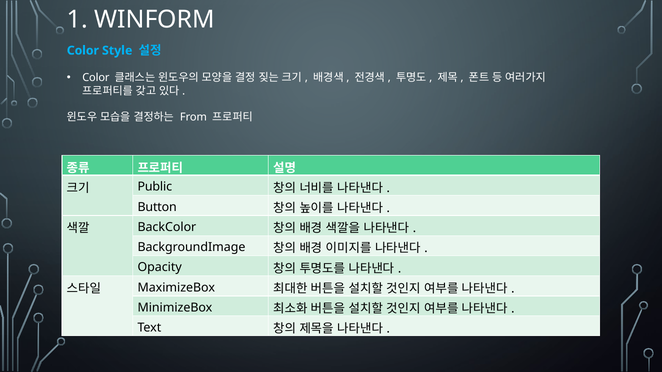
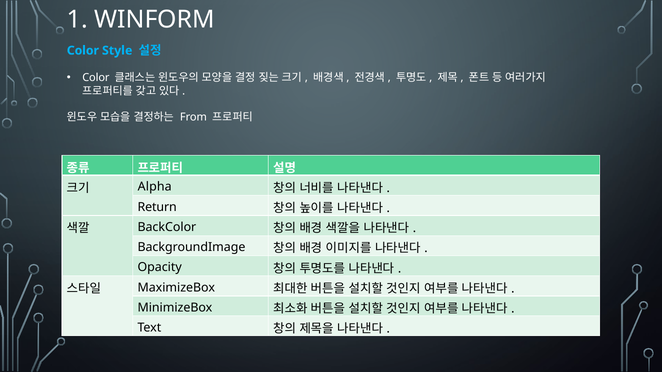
Public: Public -> Alpha
Button: Button -> Return
